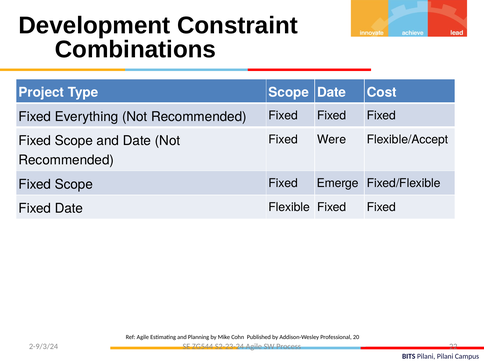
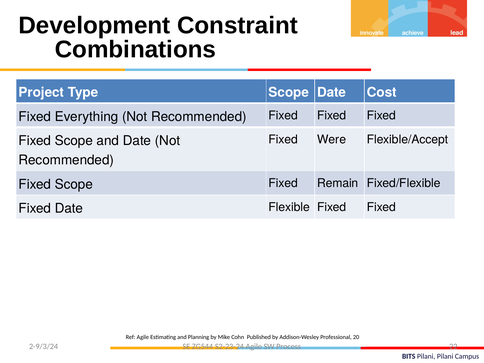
Emerge: Emerge -> Remain
